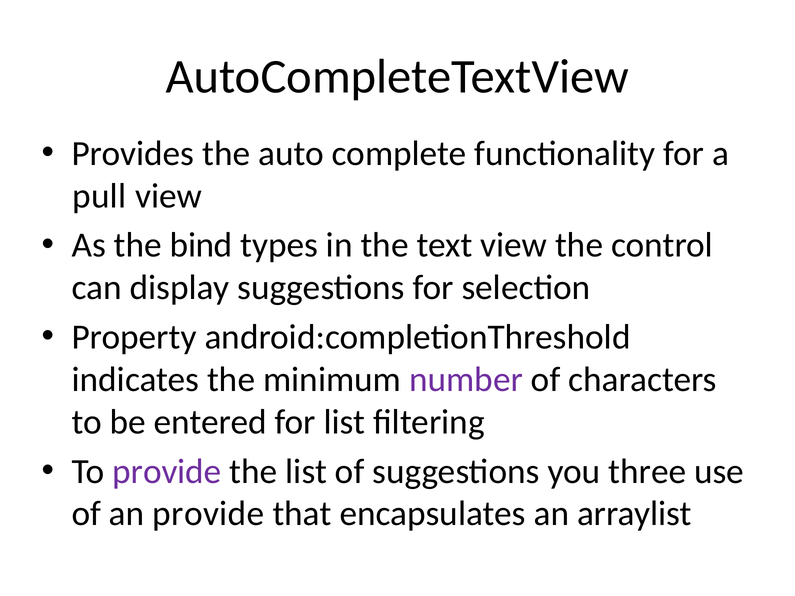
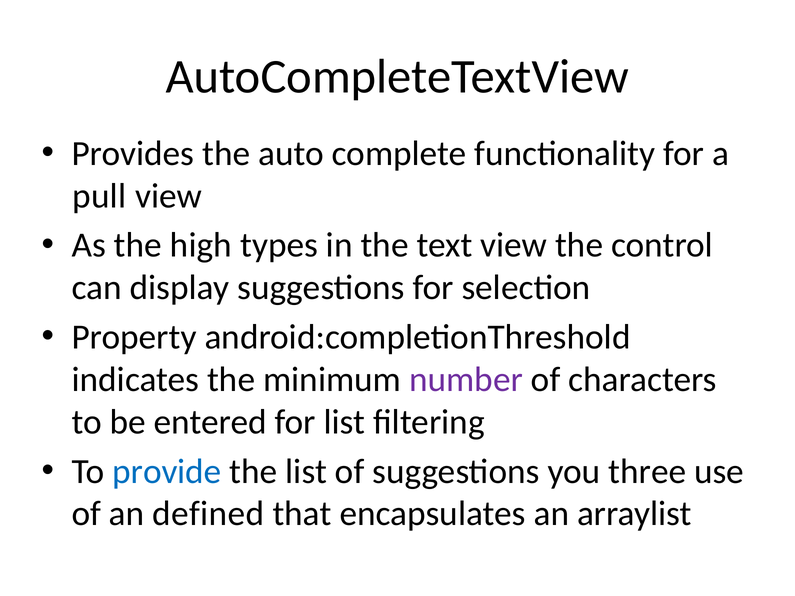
bind: bind -> high
provide at (167, 472) colour: purple -> blue
an provide: provide -> defined
